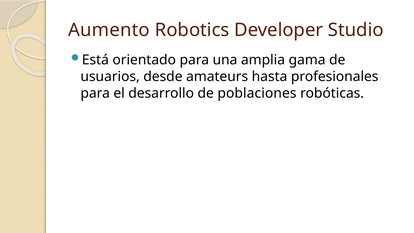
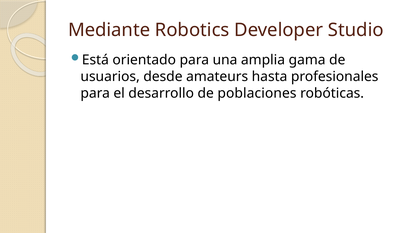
Aumento: Aumento -> Mediante
